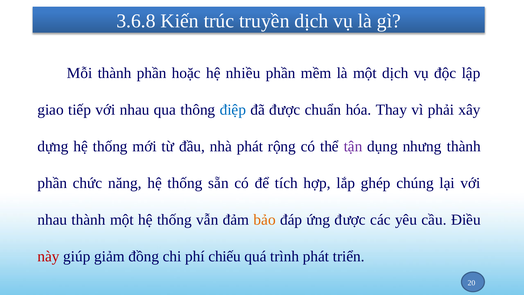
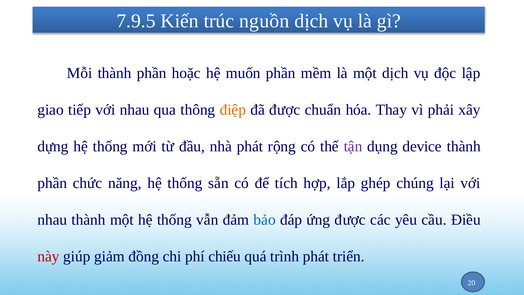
3.6.8: 3.6.8 -> 7.9.5
truyền: truyền -> nguồn
nhiều: nhiều -> muốn
điệp colour: blue -> orange
nhưng: nhưng -> device
bảo colour: orange -> blue
